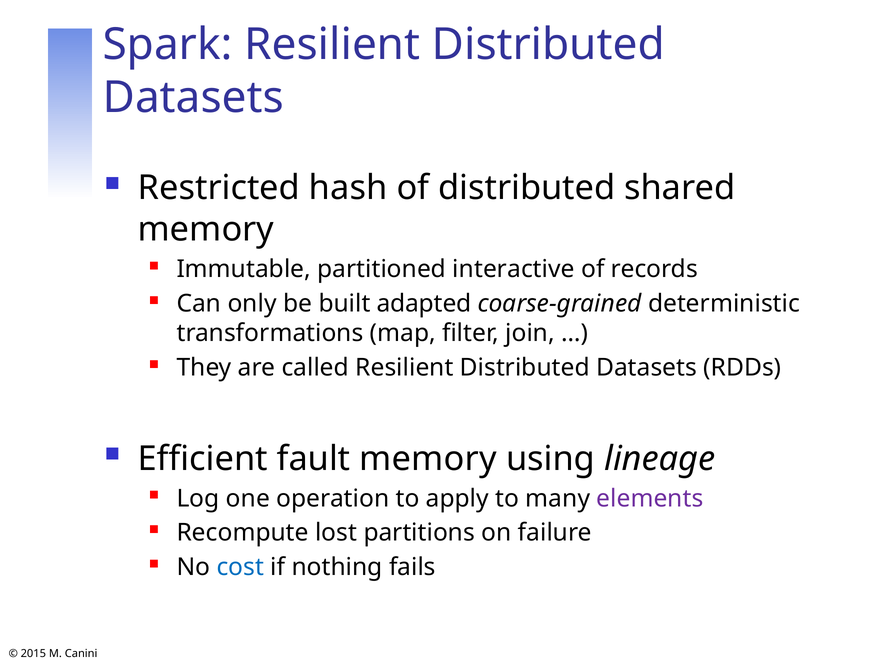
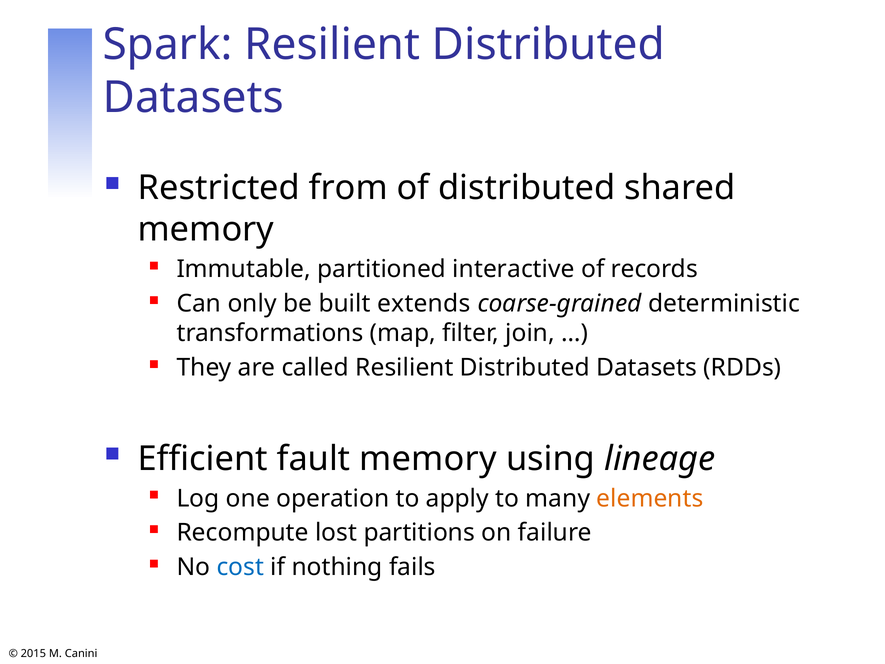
hash: hash -> from
adapted: adapted -> extends
elements colour: purple -> orange
